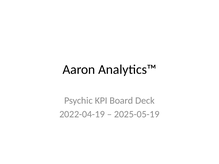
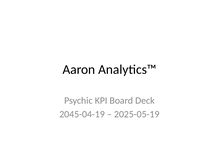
2022-04-19: 2022-04-19 -> 2045-04-19
